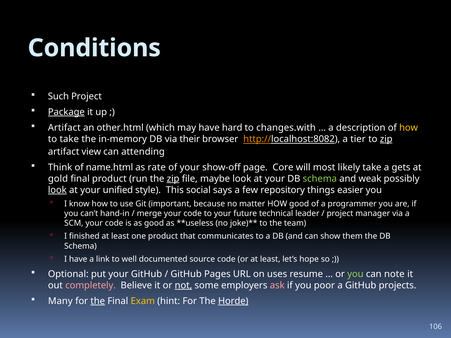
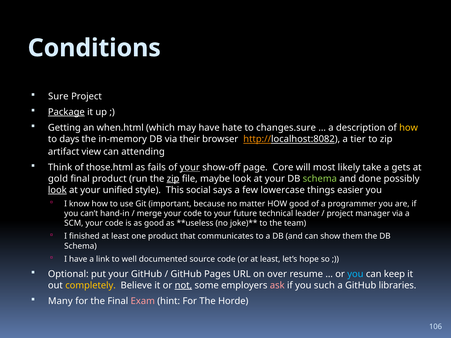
Such: Such -> Sure
Artifact at (64, 128): Artifact -> Getting
other.html: other.html -> when.html
hard: hard -> hate
changes.with: changes.with -> changes.sure
to take: take -> days
zip at (386, 139) underline: present -> none
name.html: name.html -> those.html
rate: rate -> fails
your at (190, 168) underline: none -> present
weak: weak -> done
repository: repository -> lowercase
uses: uses -> over
you at (355, 274) colour: light green -> light blue
note: note -> keep
completely colour: pink -> yellow
poor: poor -> such
projects: projects -> libraries
the at (98, 301) underline: present -> none
Exam colour: yellow -> pink
Horde underline: present -> none
